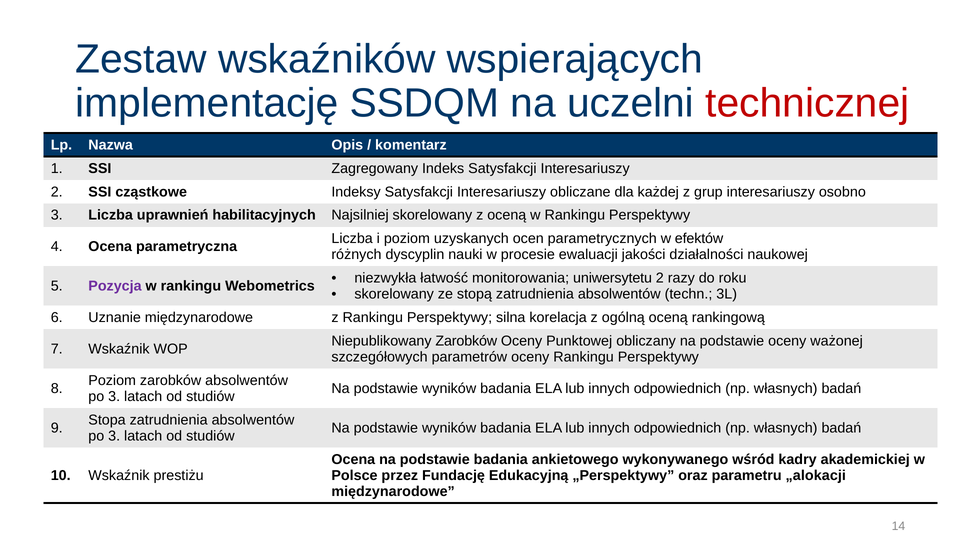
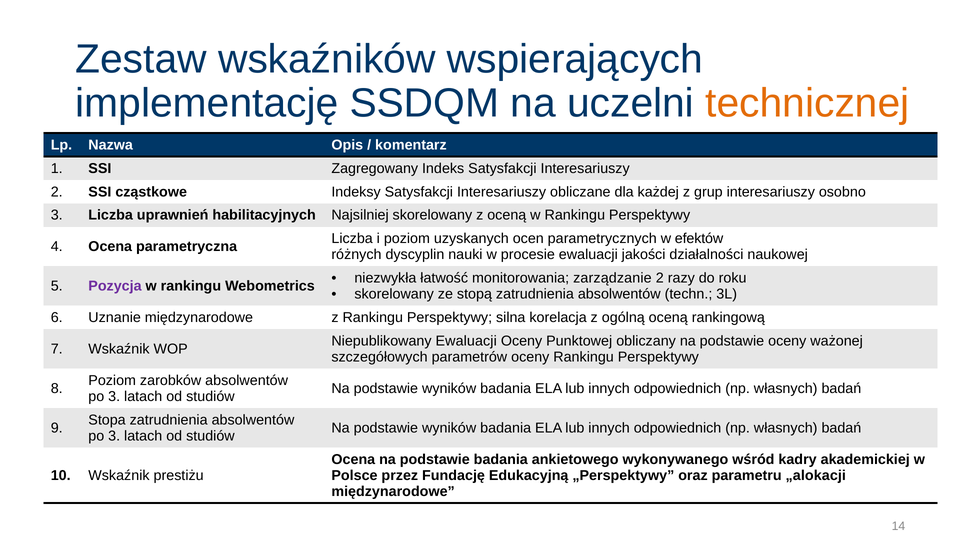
technicznej colour: red -> orange
uniwersytetu: uniwersytetu -> zarządzanie
Niepublikowany Zarobków: Zarobków -> Ewaluacji
